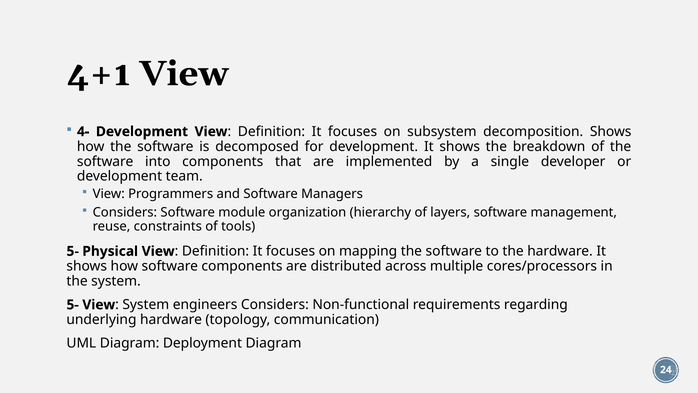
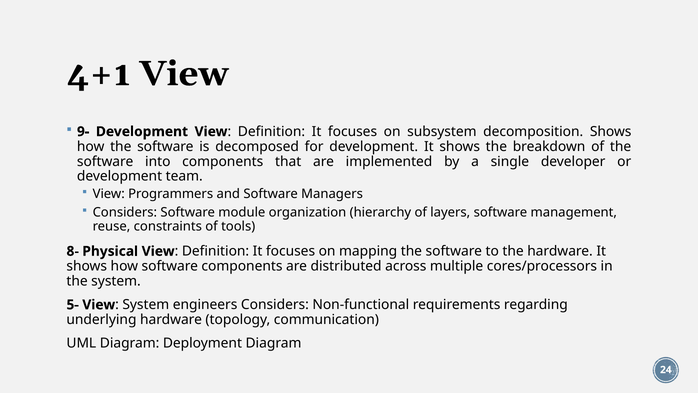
4-: 4- -> 9-
5- at (73, 251): 5- -> 8-
